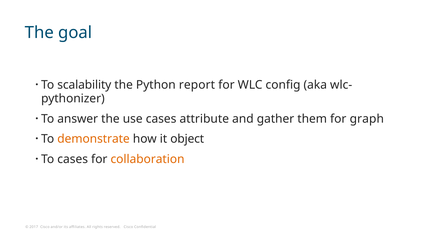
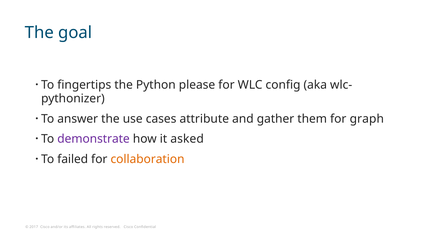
scalability: scalability -> fingertips
report: report -> please
demonstrate colour: orange -> purple
object: object -> asked
To cases: cases -> failed
